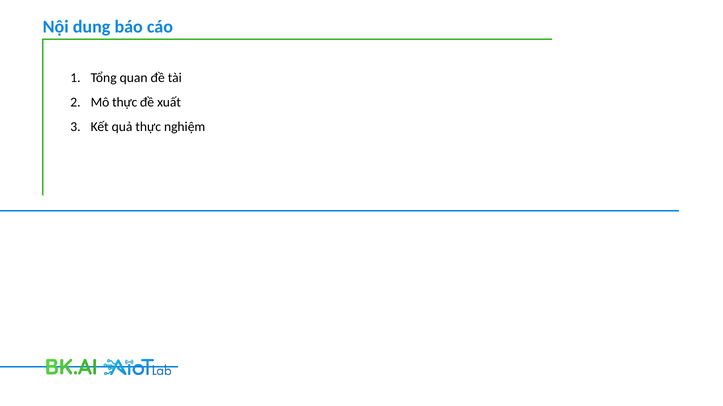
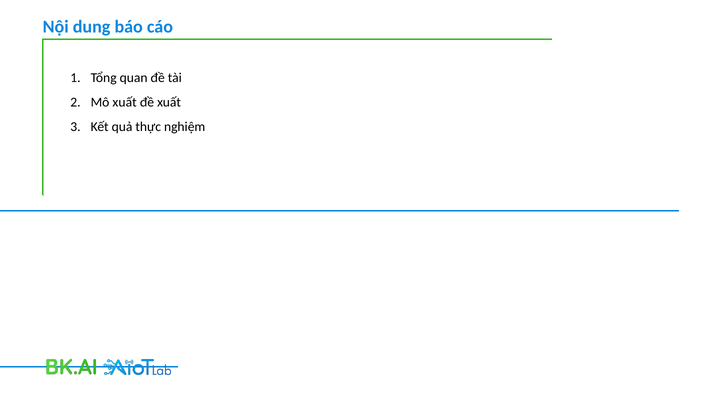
Mô thực: thực -> xuất
